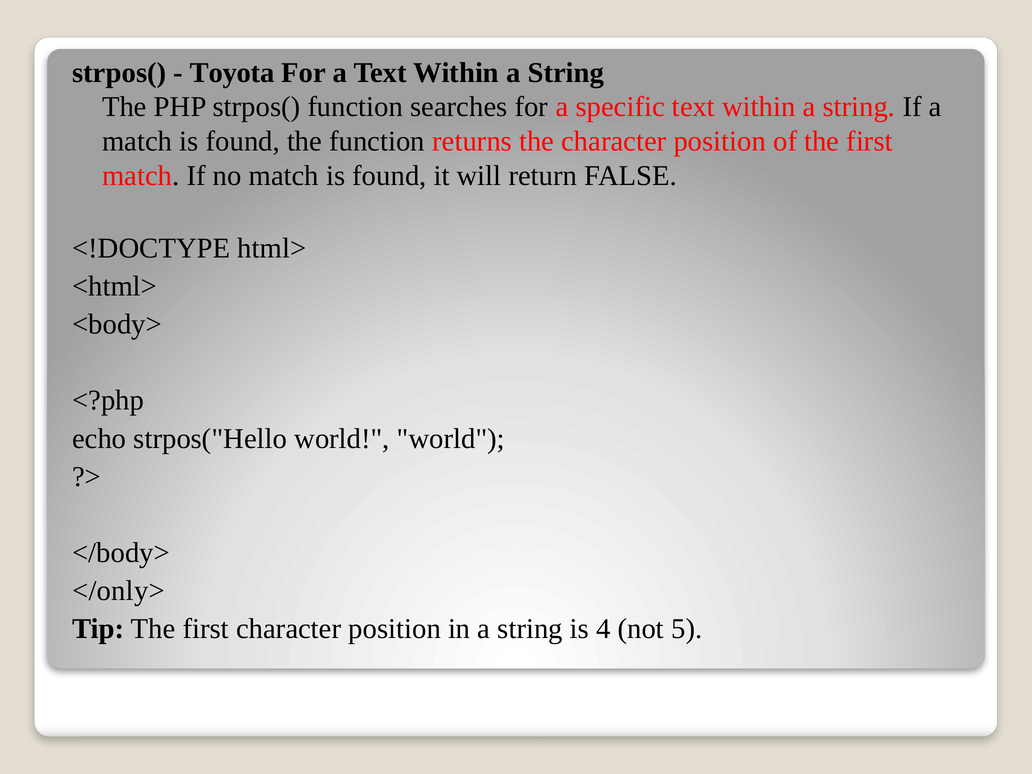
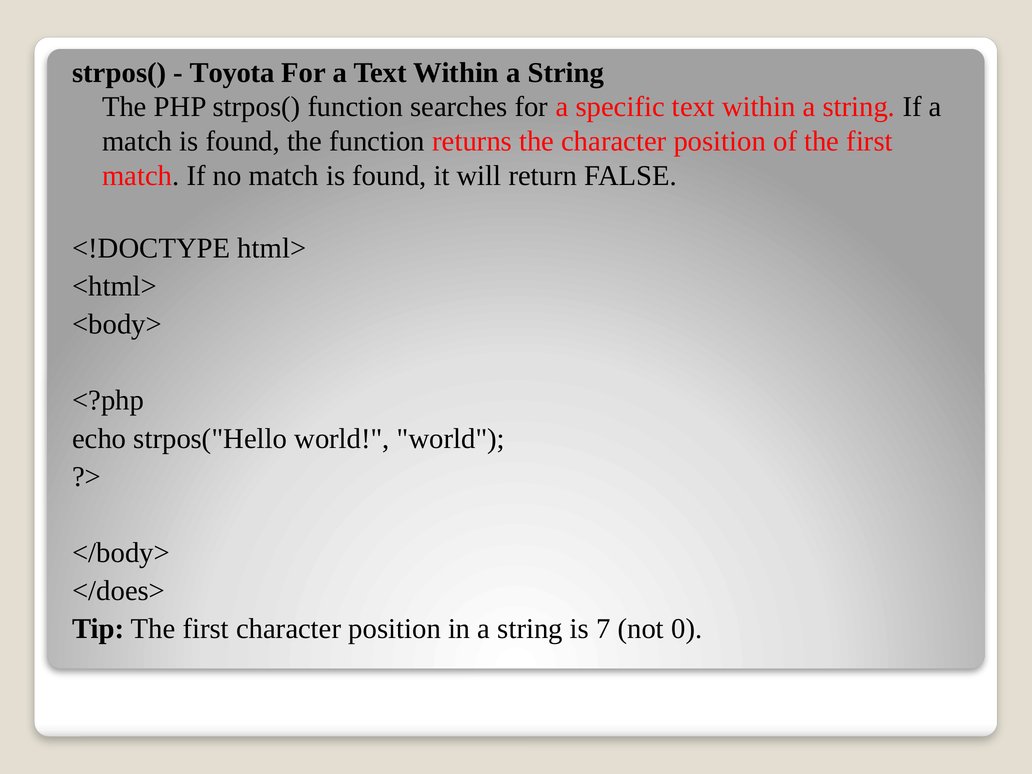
</only>: </only> -> </does>
4: 4 -> 7
5: 5 -> 0
